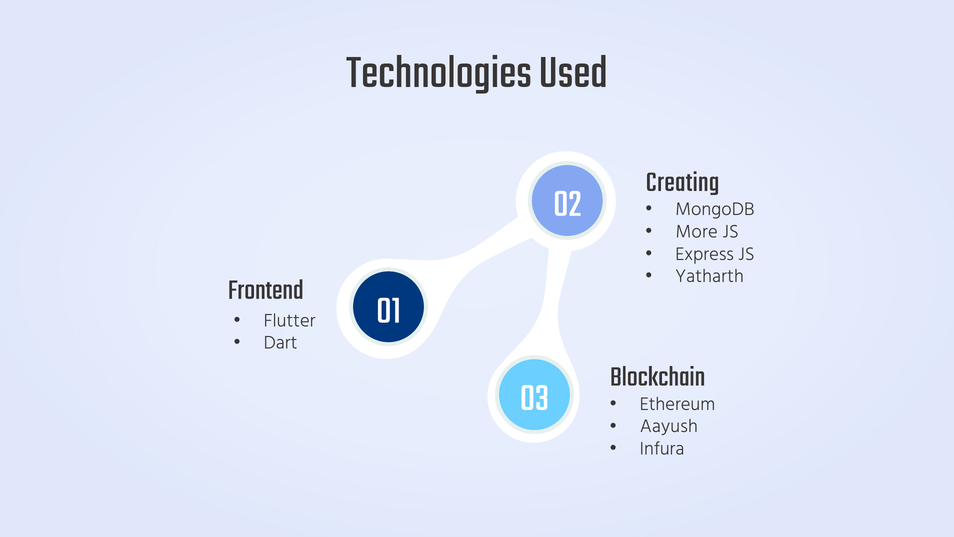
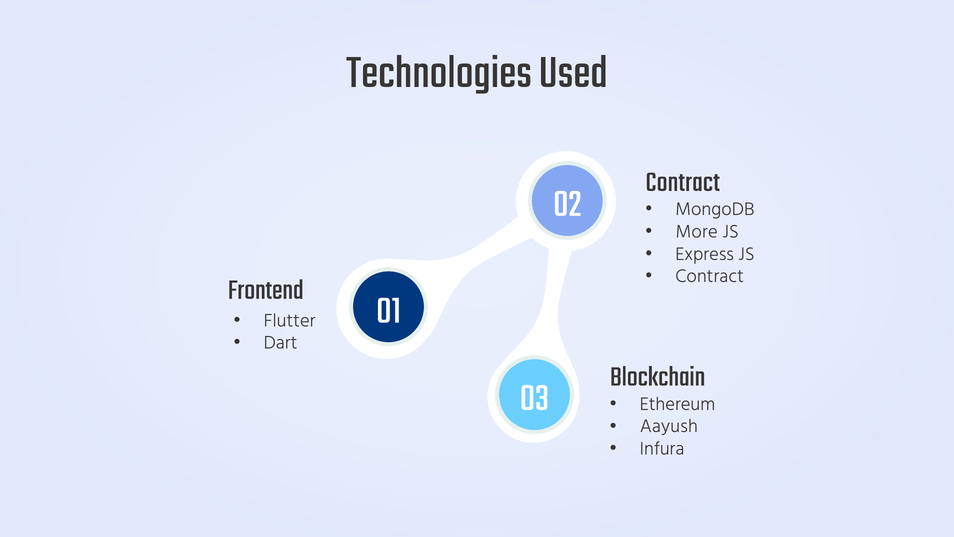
Creating at (683, 181): Creating -> Contract
Yatharth at (710, 276): Yatharth -> Contract
